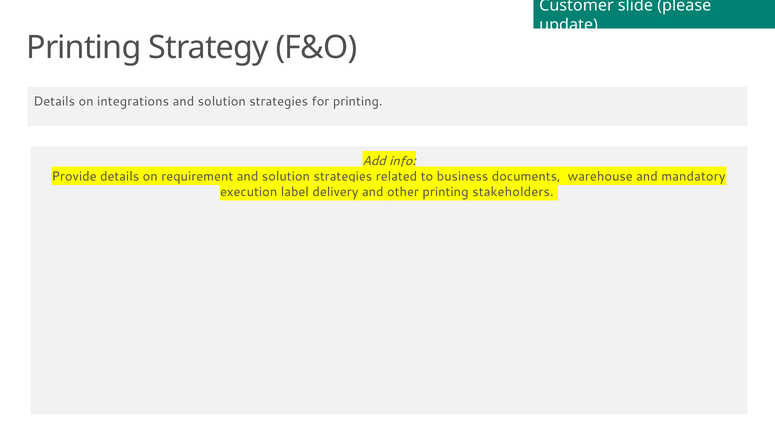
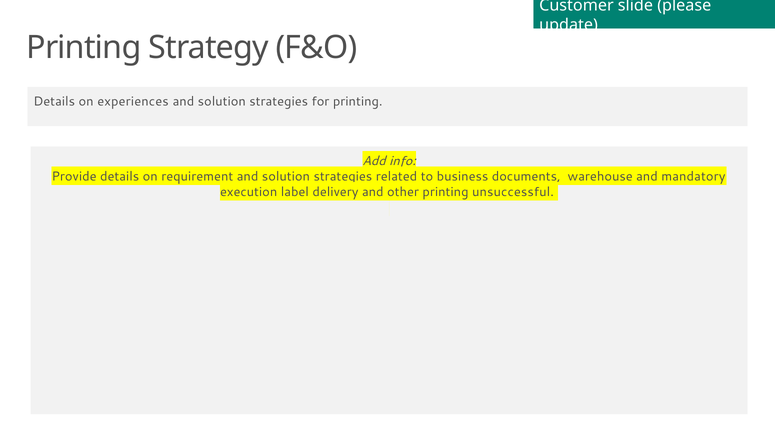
integrations: integrations -> experiences
stakeholders: stakeholders -> unsuccessful
